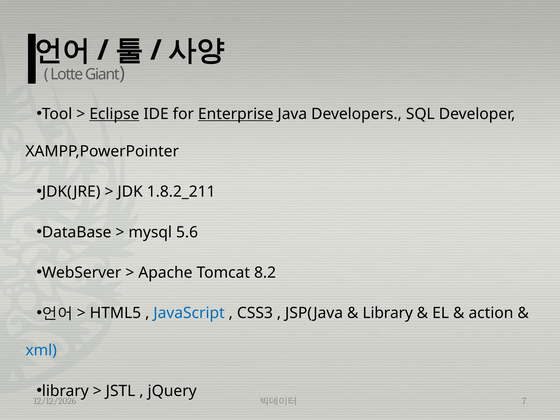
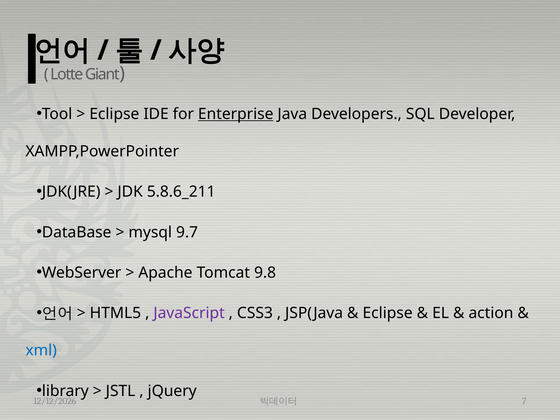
Eclipse at (114, 114) underline: present -> none
1.8.2_211: 1.8.2_211 -> 5.8.6_211
5.6: 5.6 -> 9.7
8.2: 8.2 -> 9.8
JavaScript colour: blue -> purple
Library at (388, 313): Library -> Eclipse
